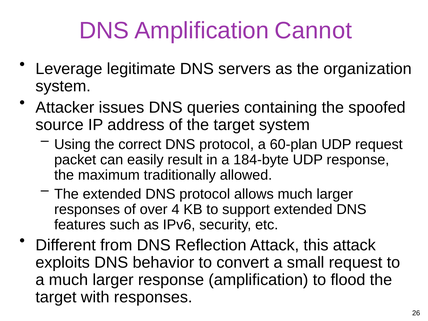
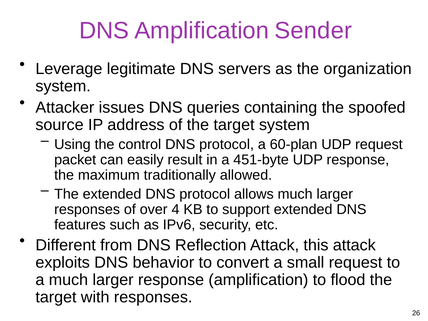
Cannot: Cannot -> Sender
correct: correct -> control
184-byte: 184-byte -> 451-byte
